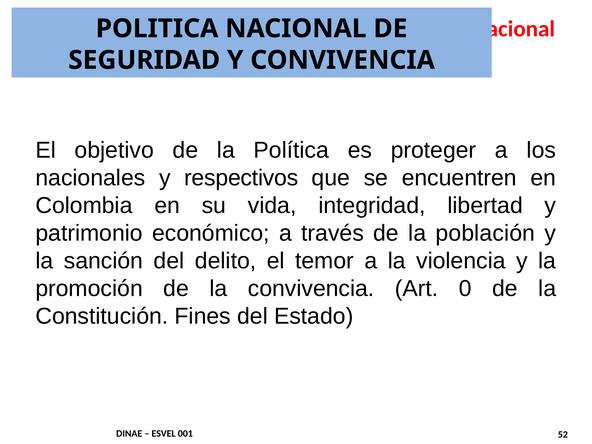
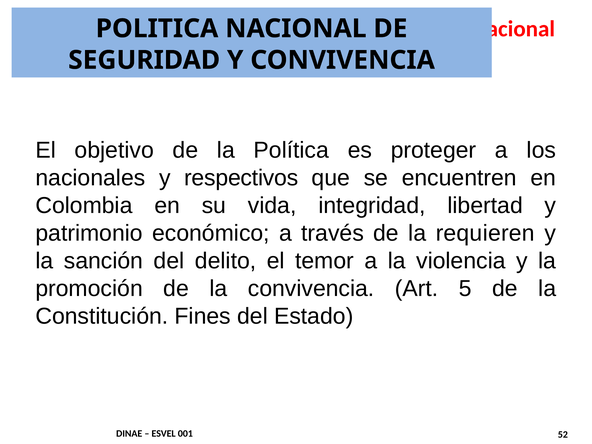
población: población -> requieren
0: 0 -> 5
